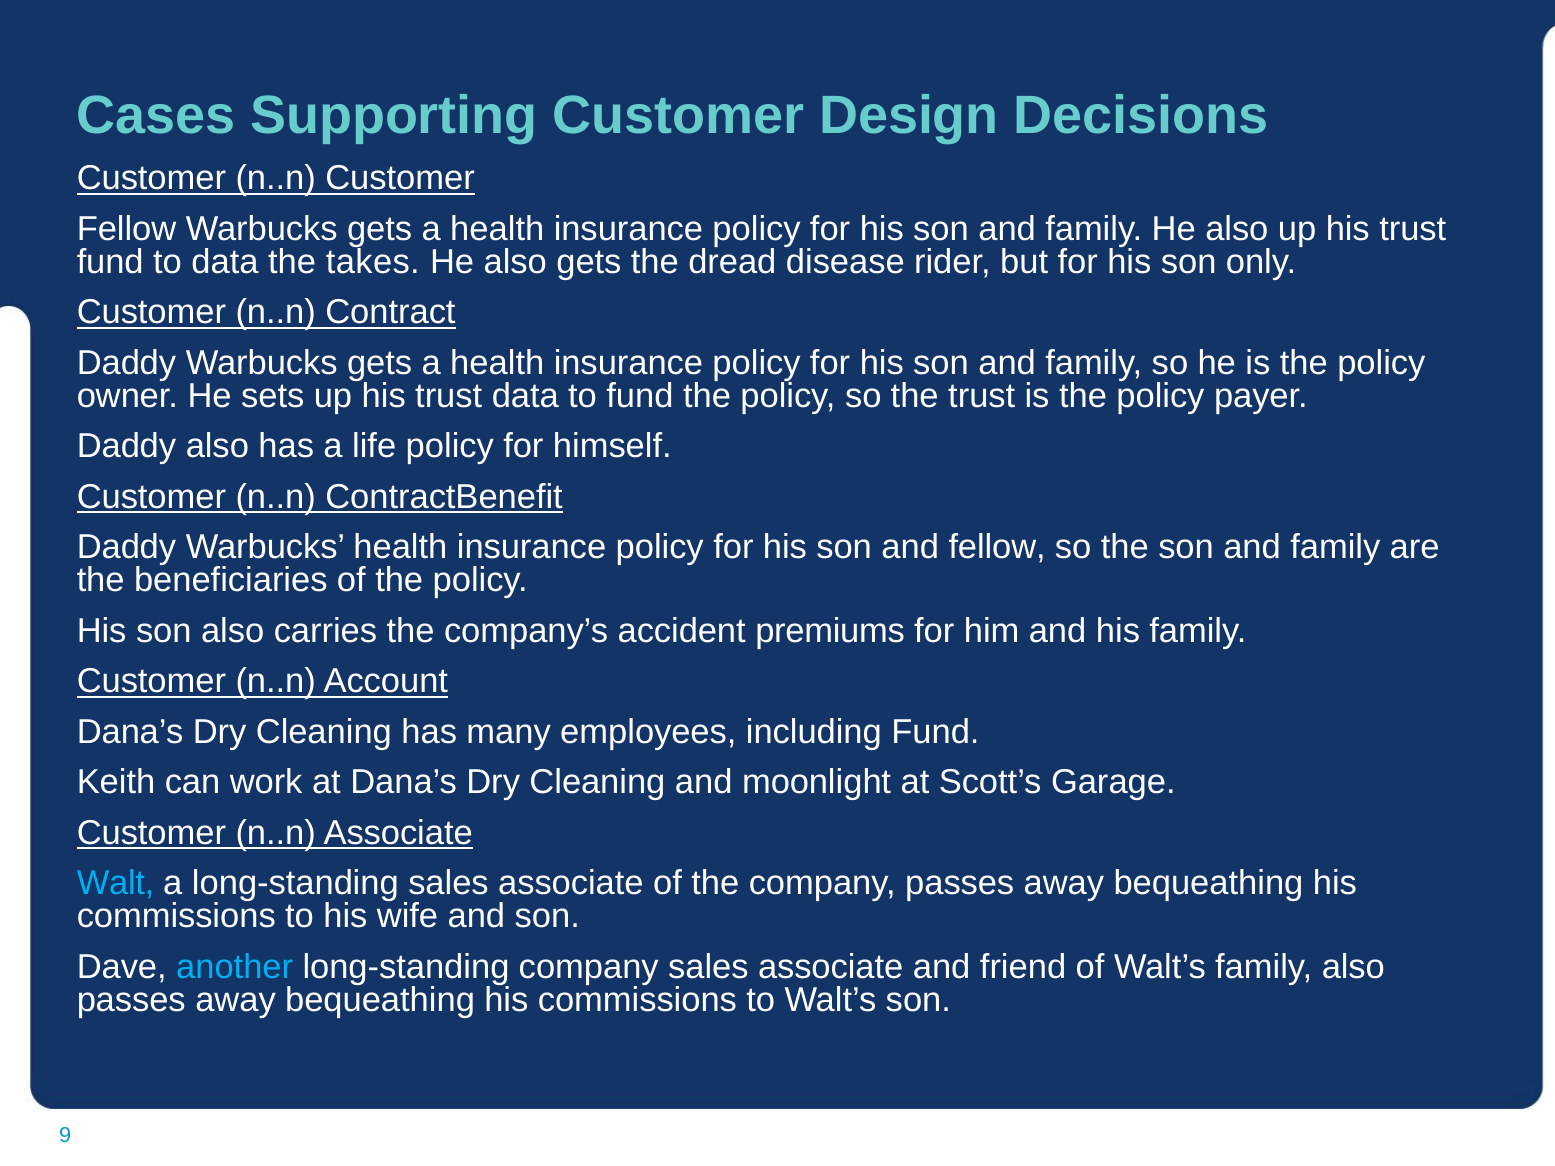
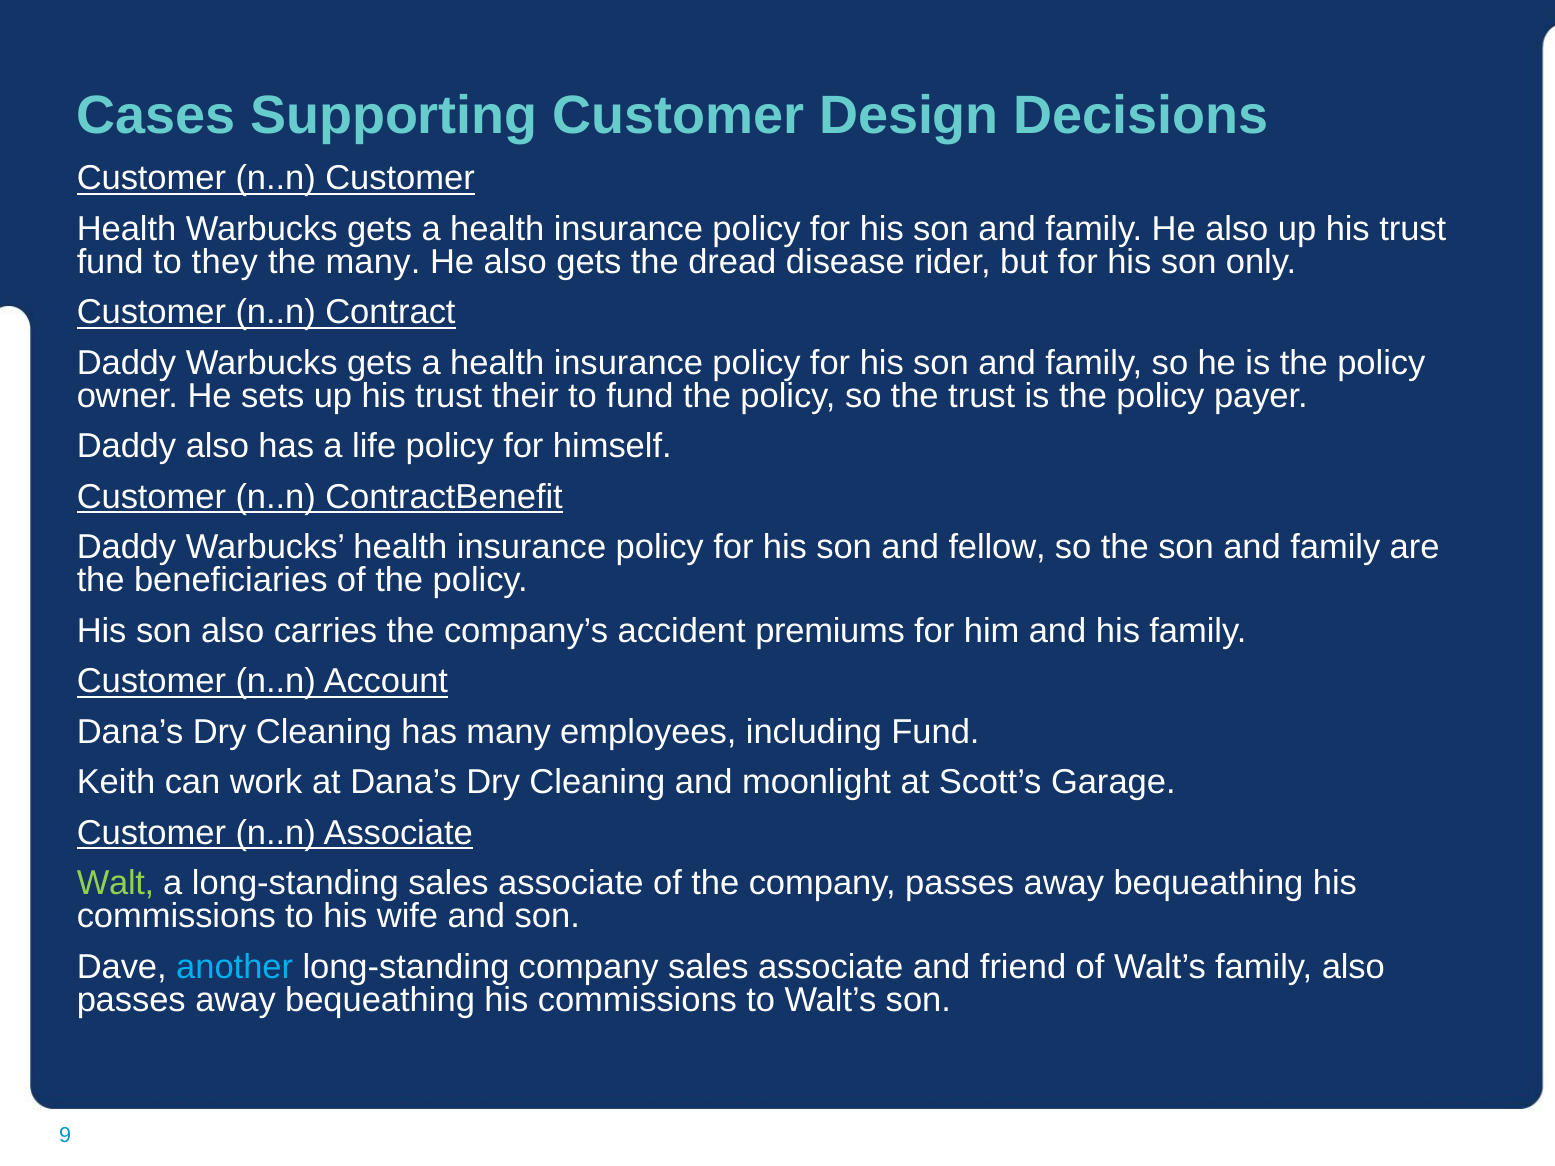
Fellow at (127, 229): Fellow -> Health
to data: data -> they
the takes: takes -> many
trust data: data -> their
Walt colour: light blue -> light green
